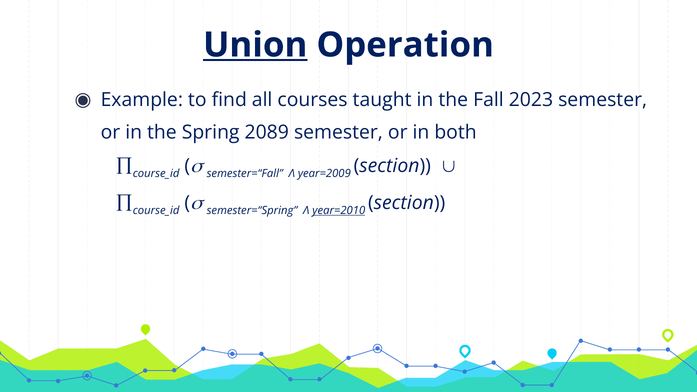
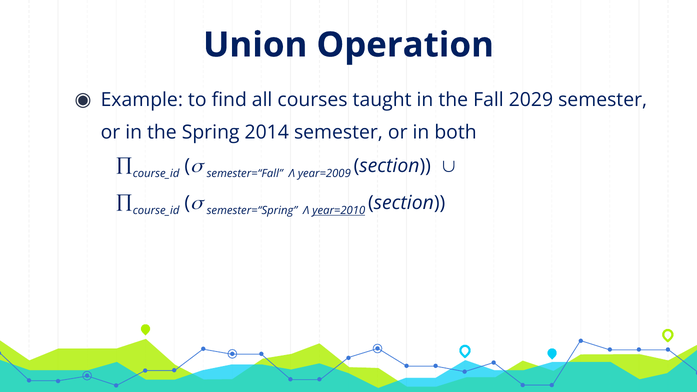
Union underline: present -> none
2023: 2023 -> 2029
2089: 2089 -> 2014
